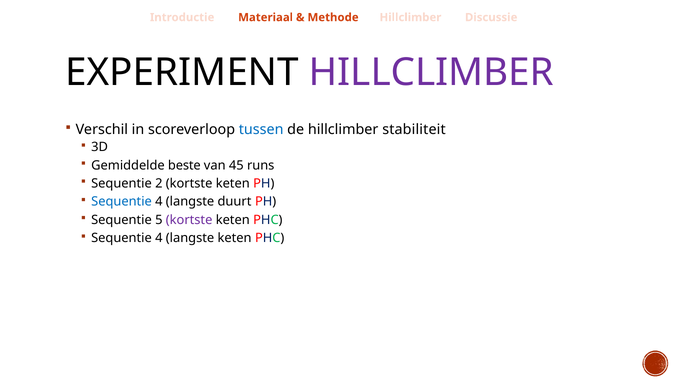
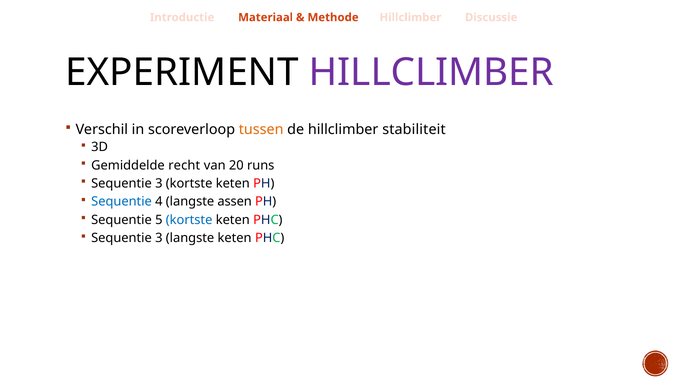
tussen colour: blue -> orange
beste: beste -> recht
45: 45 -> 20
2 at (159, 184): 2 -> 3
duurt: duurt -> assen
kortste at (189, 220) colour: purple -> blue
4 at (159, 238): 4 -> 3
